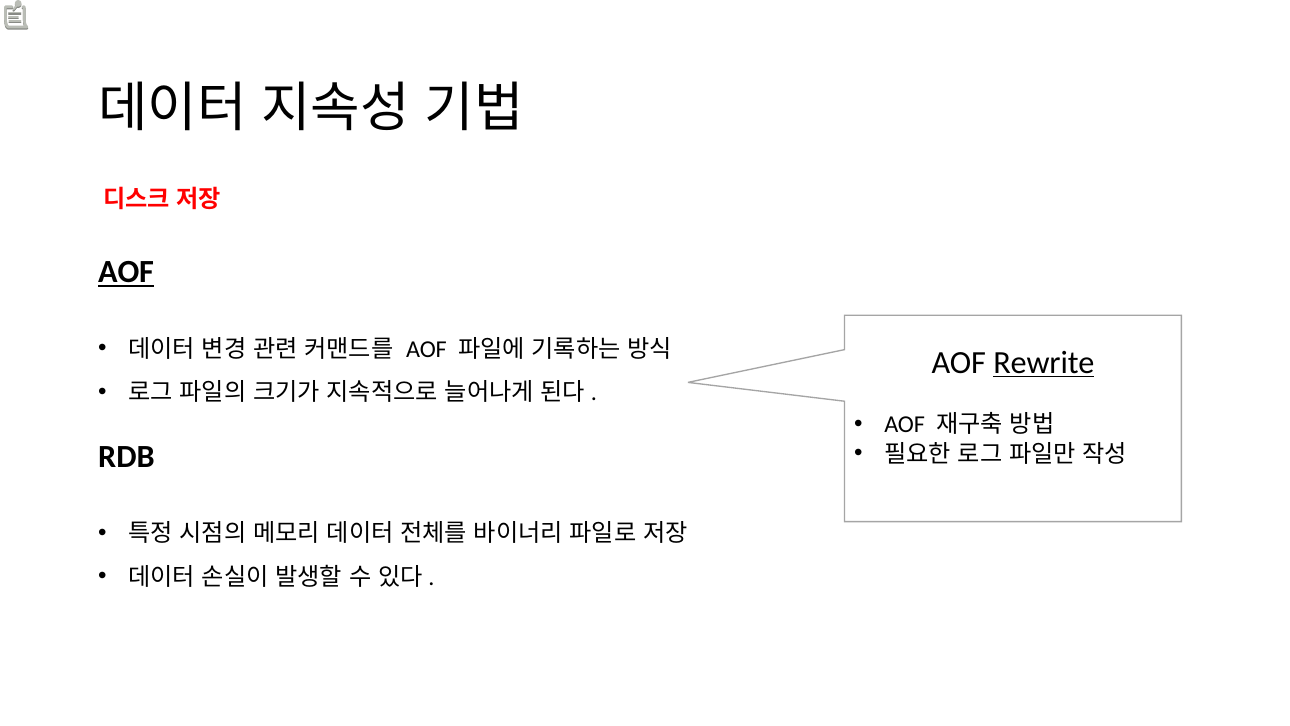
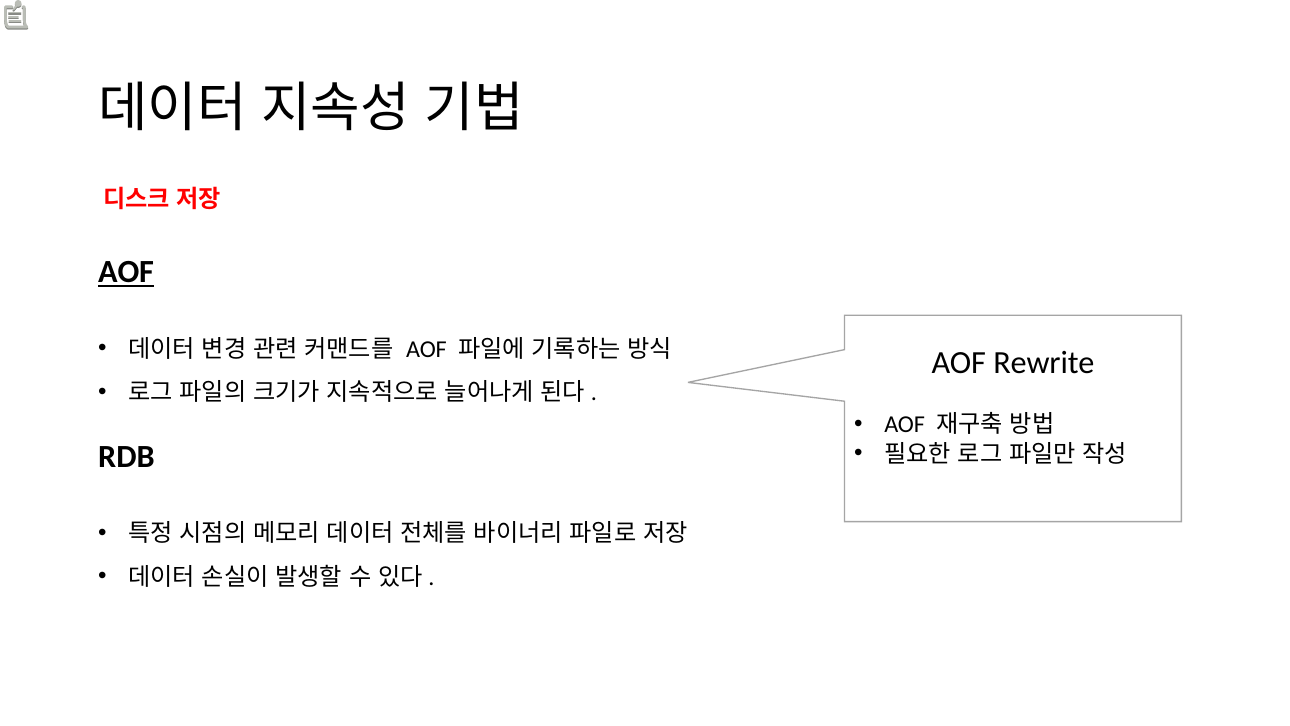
Rewrite underline: present -> none
